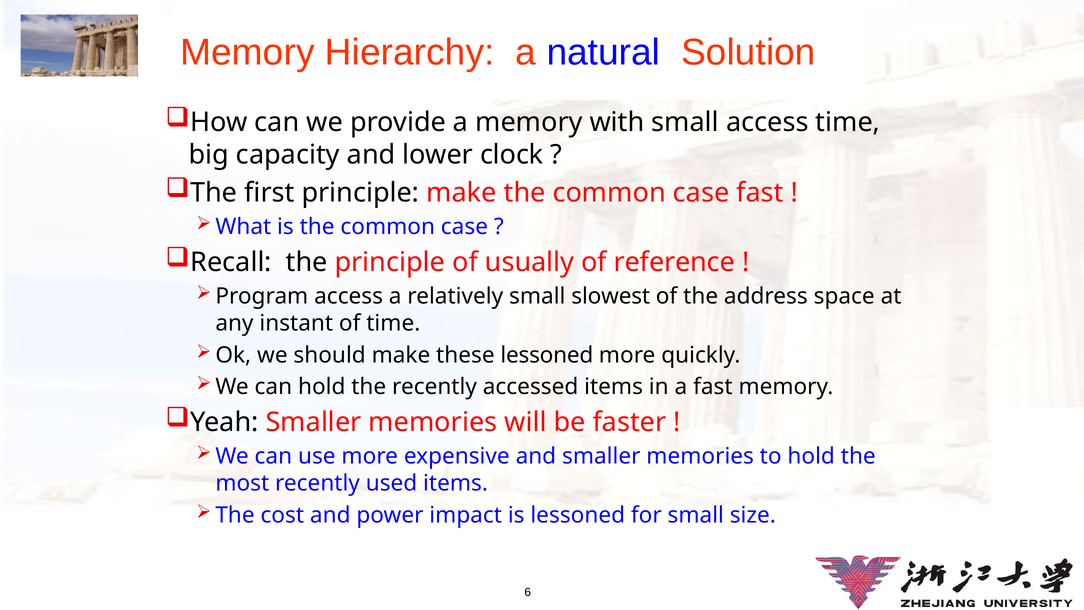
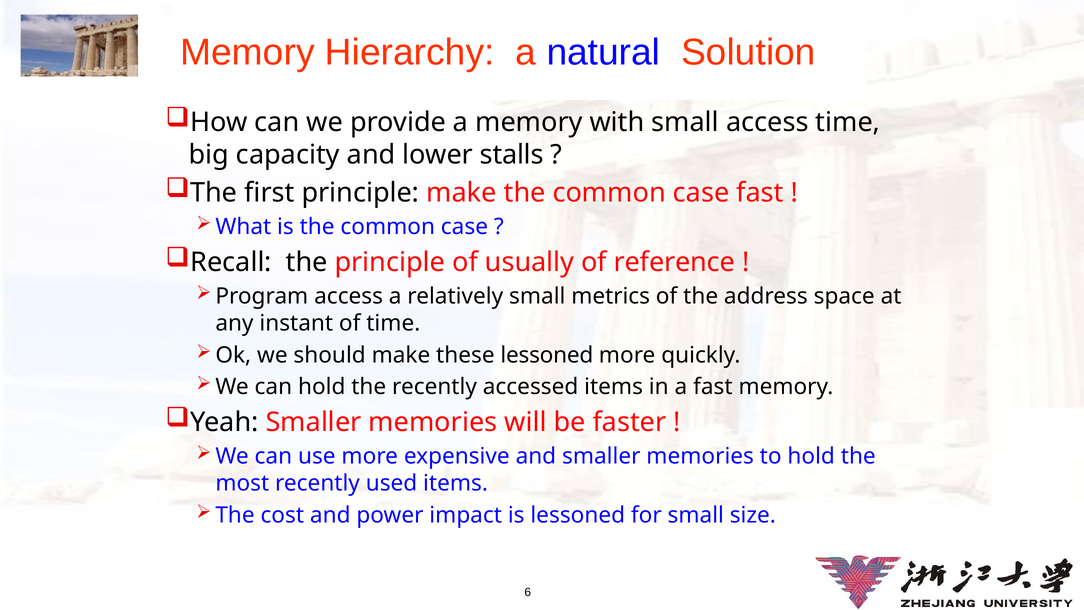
clock: clock -> stalls
slowest: slowest -> metrics
